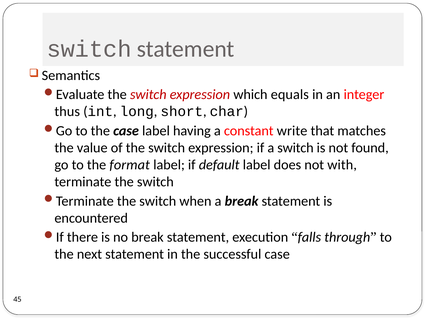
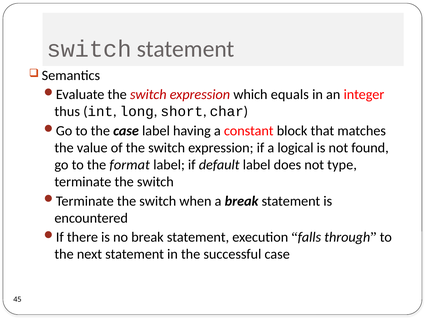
write: write -> block
a switch: switch -> logical
with: with -> type
